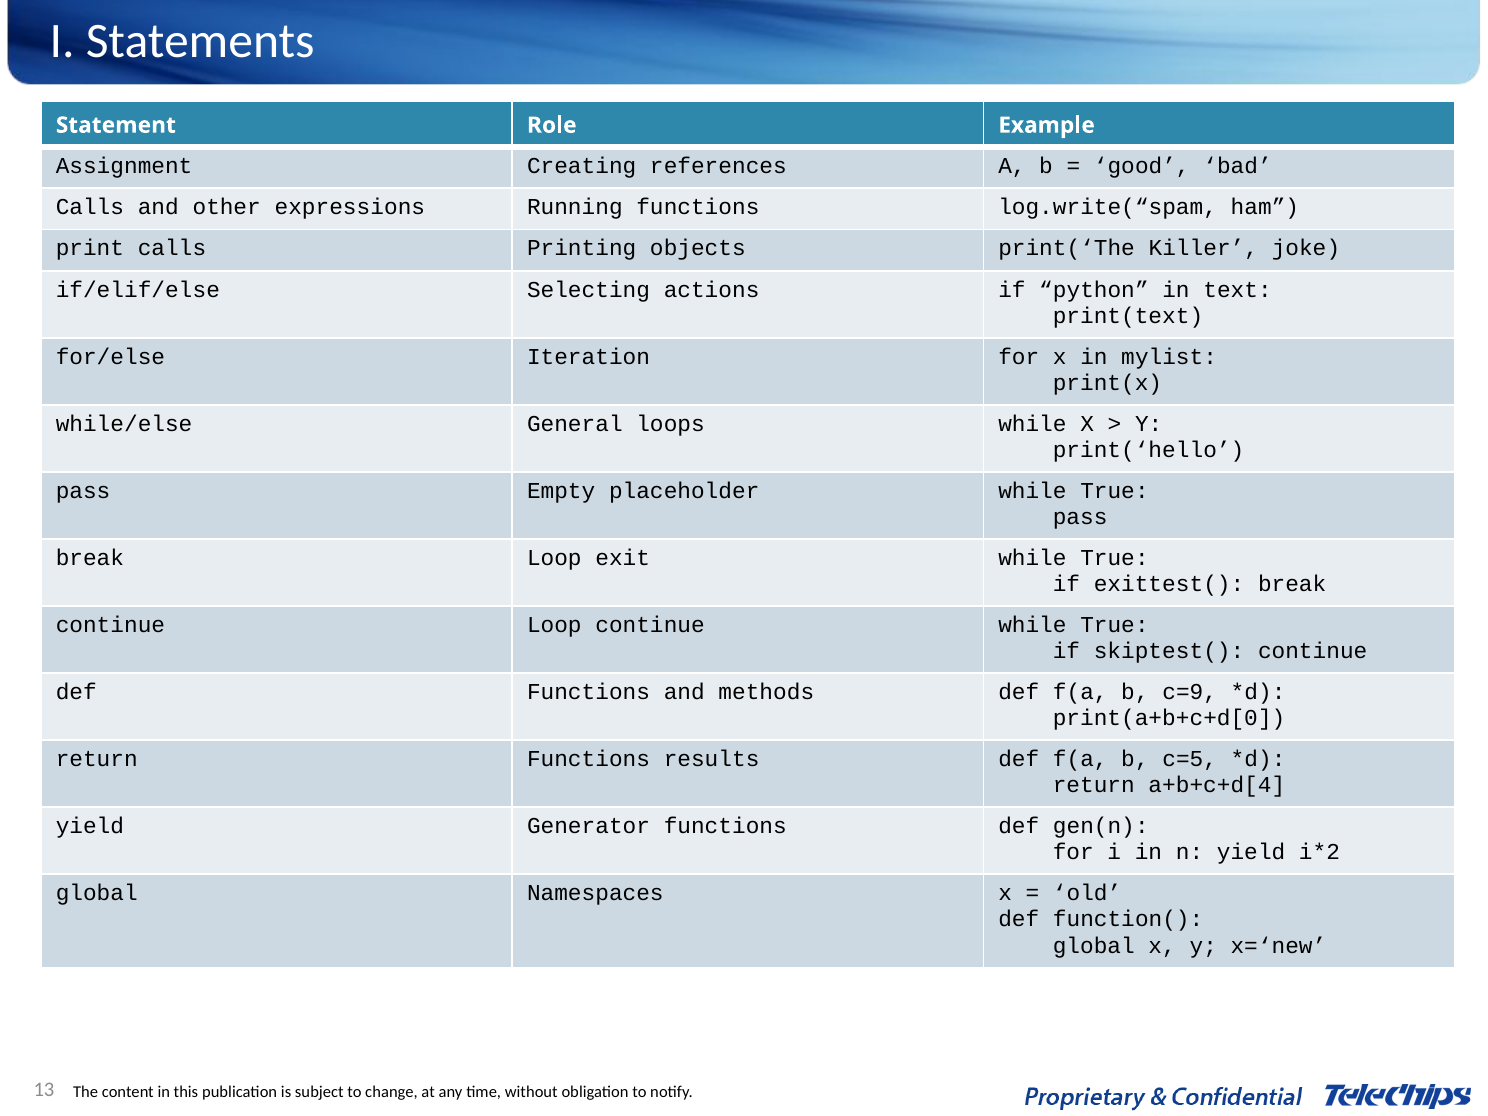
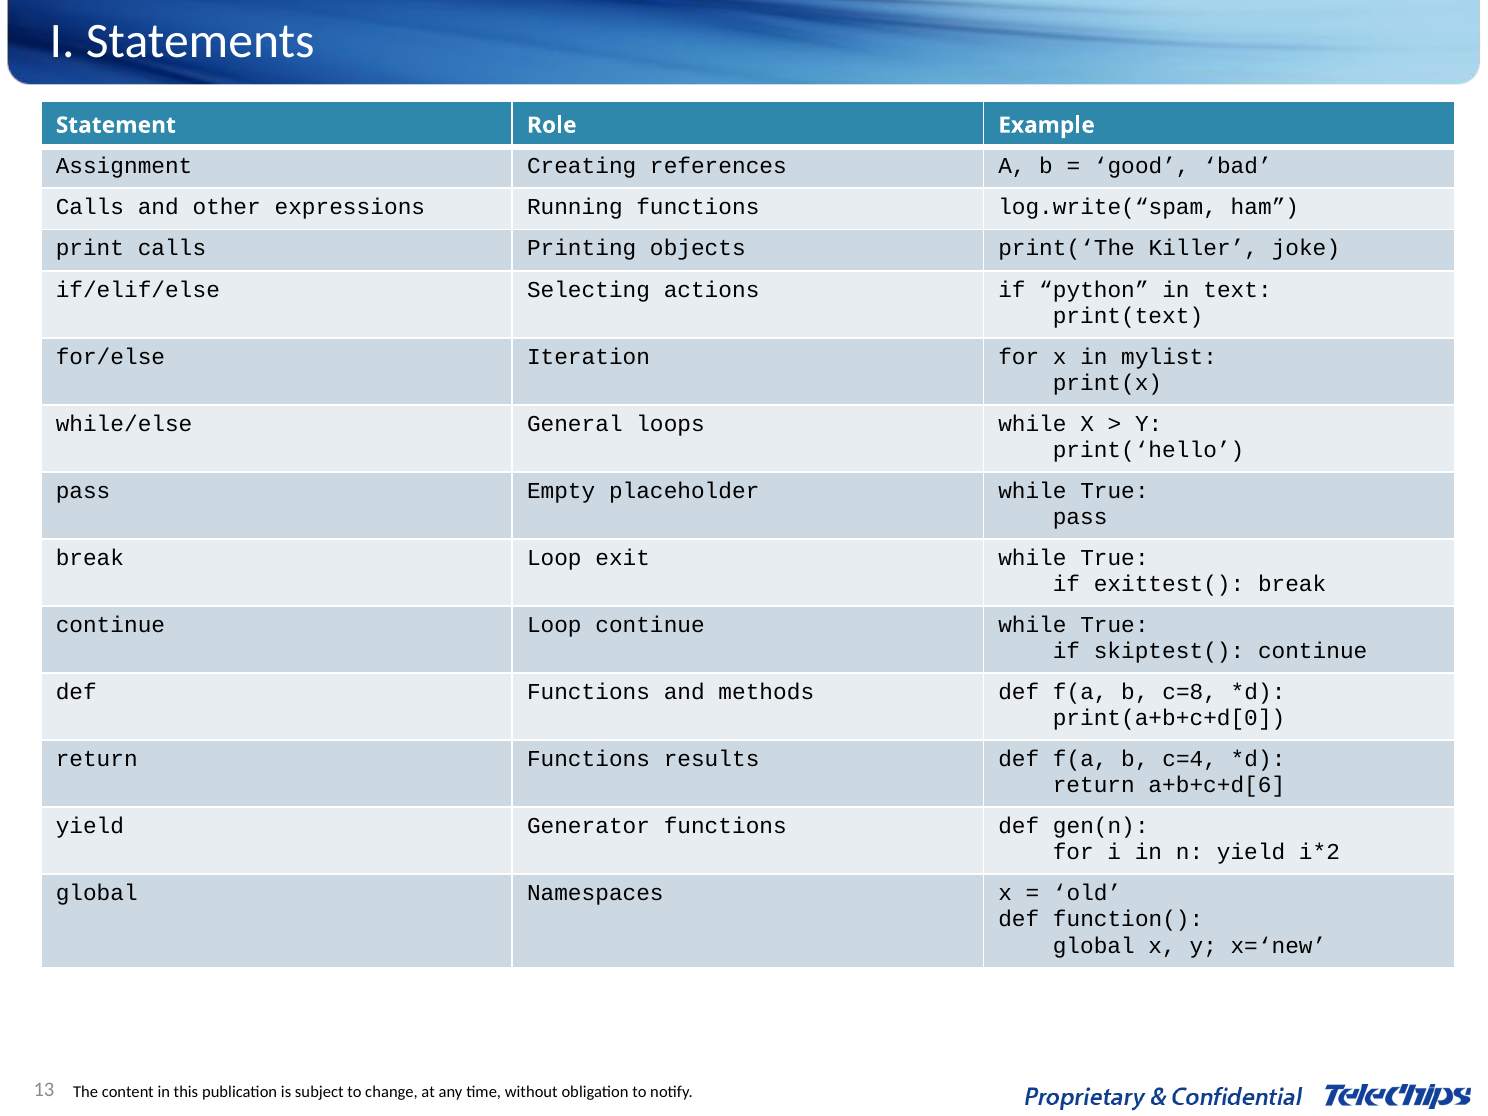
c=9: c=9 -> c=8
c=5: c=5 -> c=4
a+b+c+d[4: a+b+c+d[4 -> a+b+c+d[6
